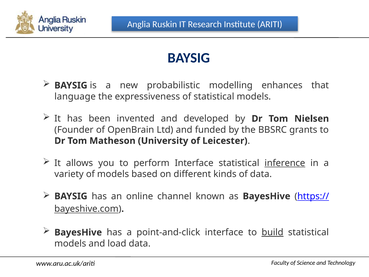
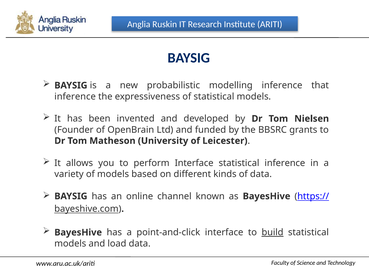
modelling enhances: enhances -> inference
language at (75, 96): language -> inference
inference at (285, 163) underline: present -> none
